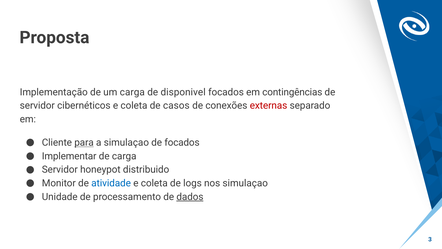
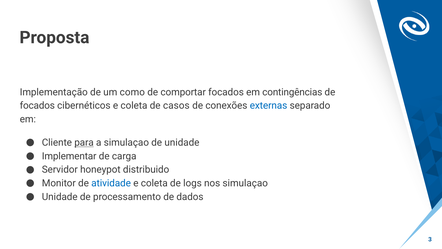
um carga: carga -> como
disponivel: disponivel -> comportar
servidor at (37, 106): servidor -> focados
externas colour: red -> blue
de focados: focados -> unidade
dados underline: present -> none
